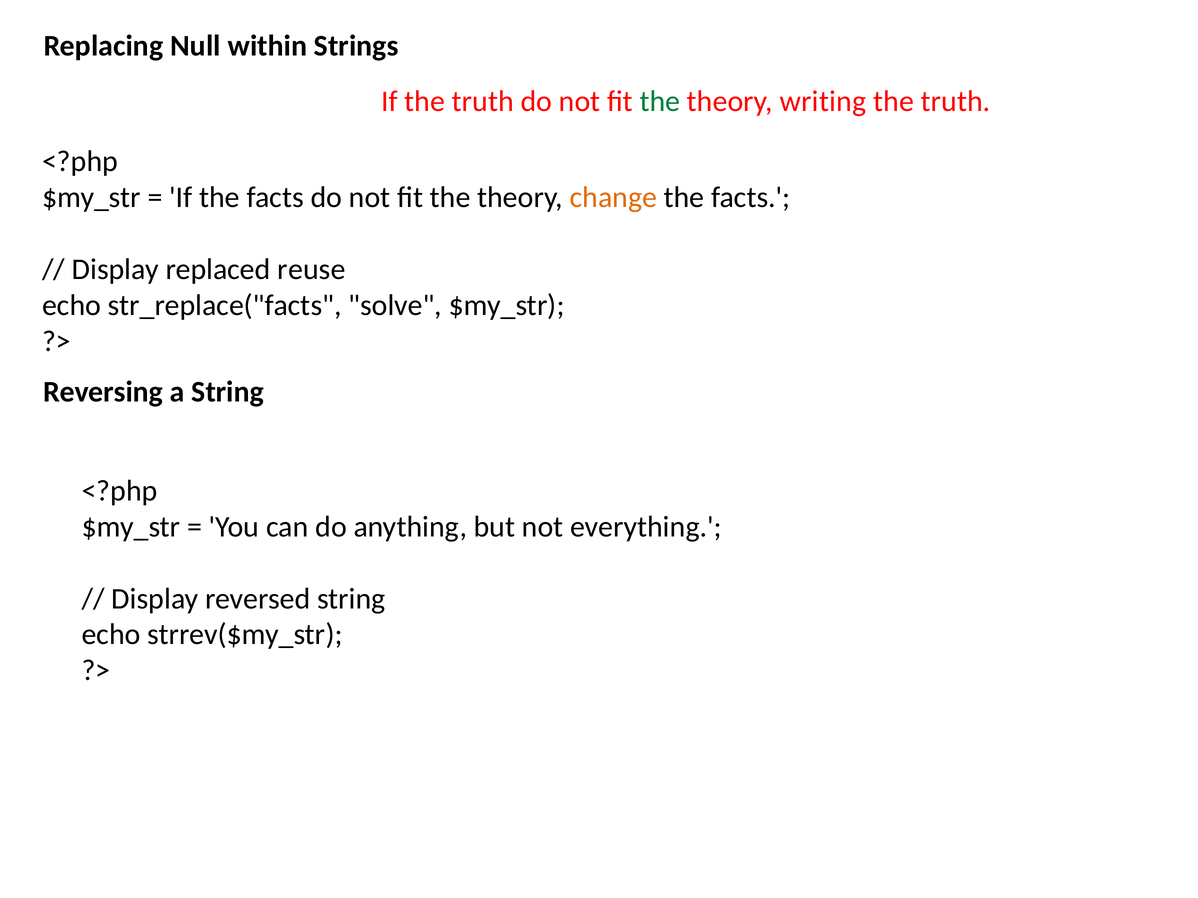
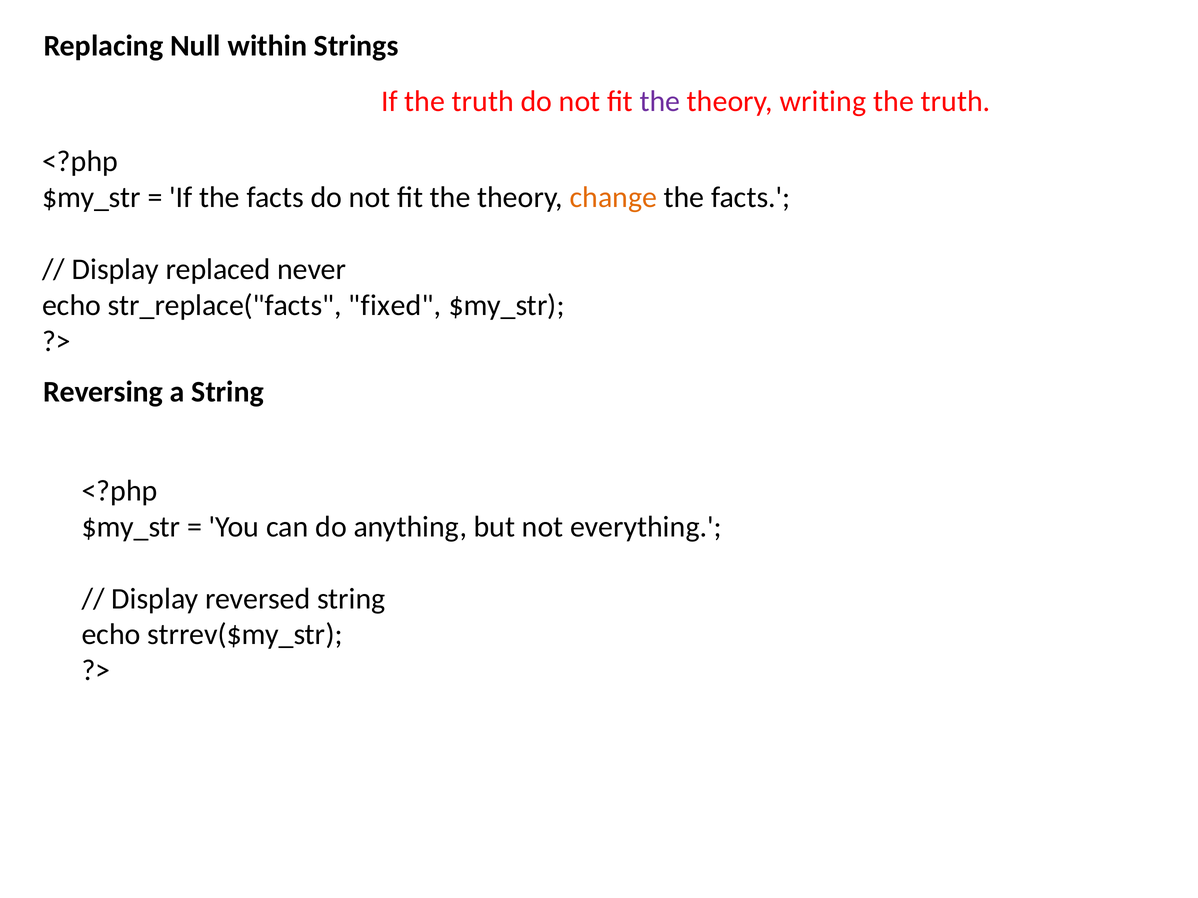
the at (660, 102) colour: green -> purple
reuse: reuse -> never
solve: solve -> fixed
